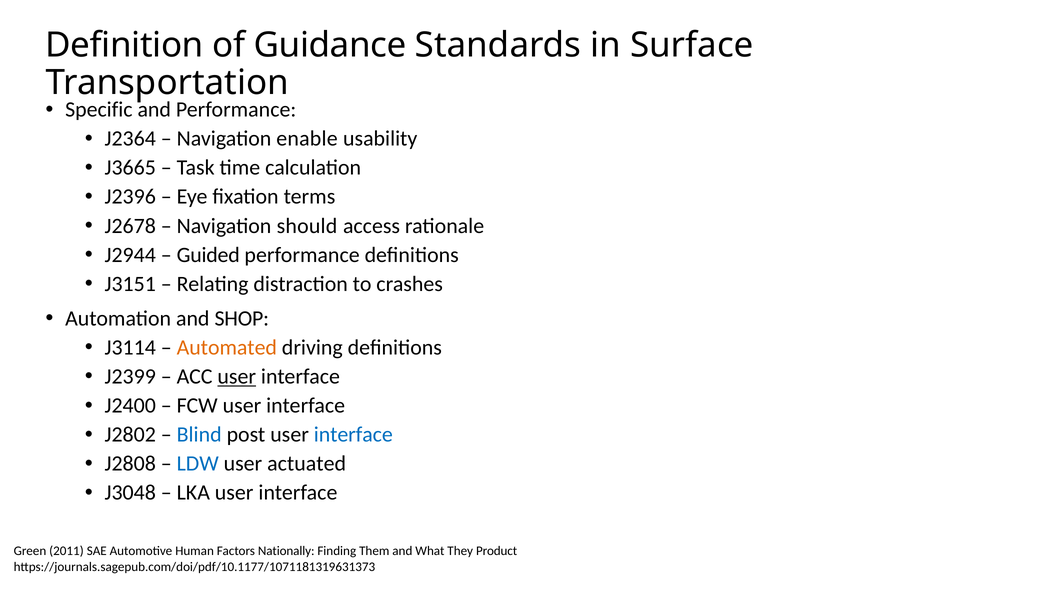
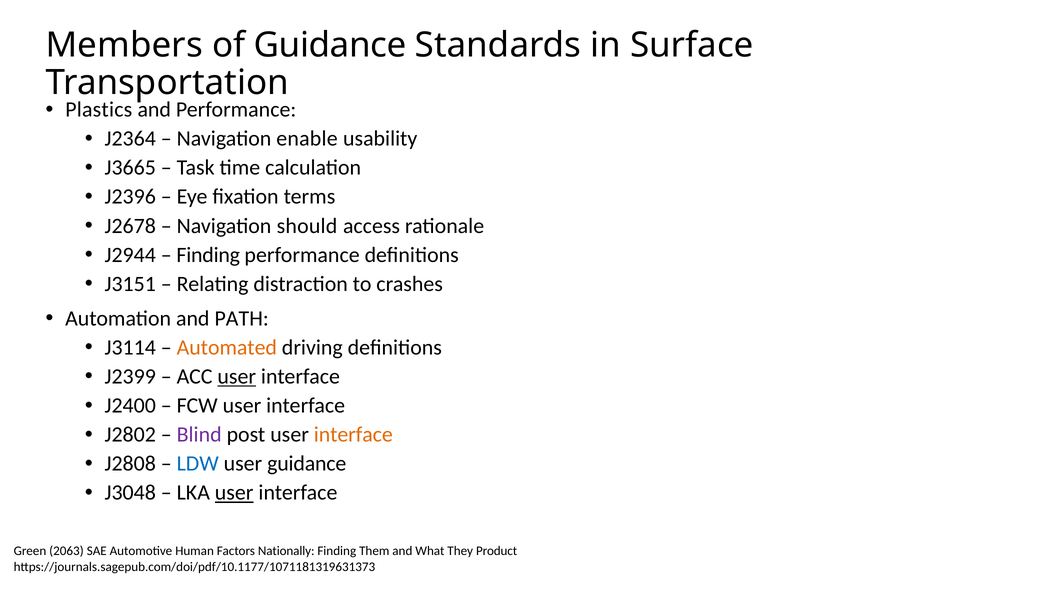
Definition: Definition -> Members
Specific: Specific -> Plastics
Guided at (208, 255): Guided -> Finding
SHOP: SHOP -> PATH
Blind colour: blue -> purple
interface at (353, 435) colour: blue -> orange
user actuated: actuated -> guidance
user at (234, 493) underline: none -> present
2011: 2011 -> 2063
